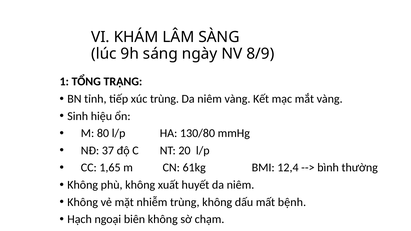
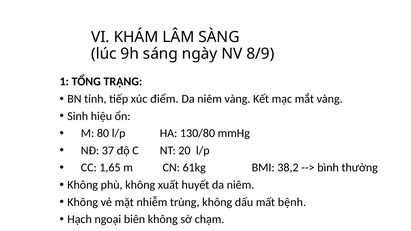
xúc trùng: trùng -> điểm
12,4: 12,4 -> 38,2
